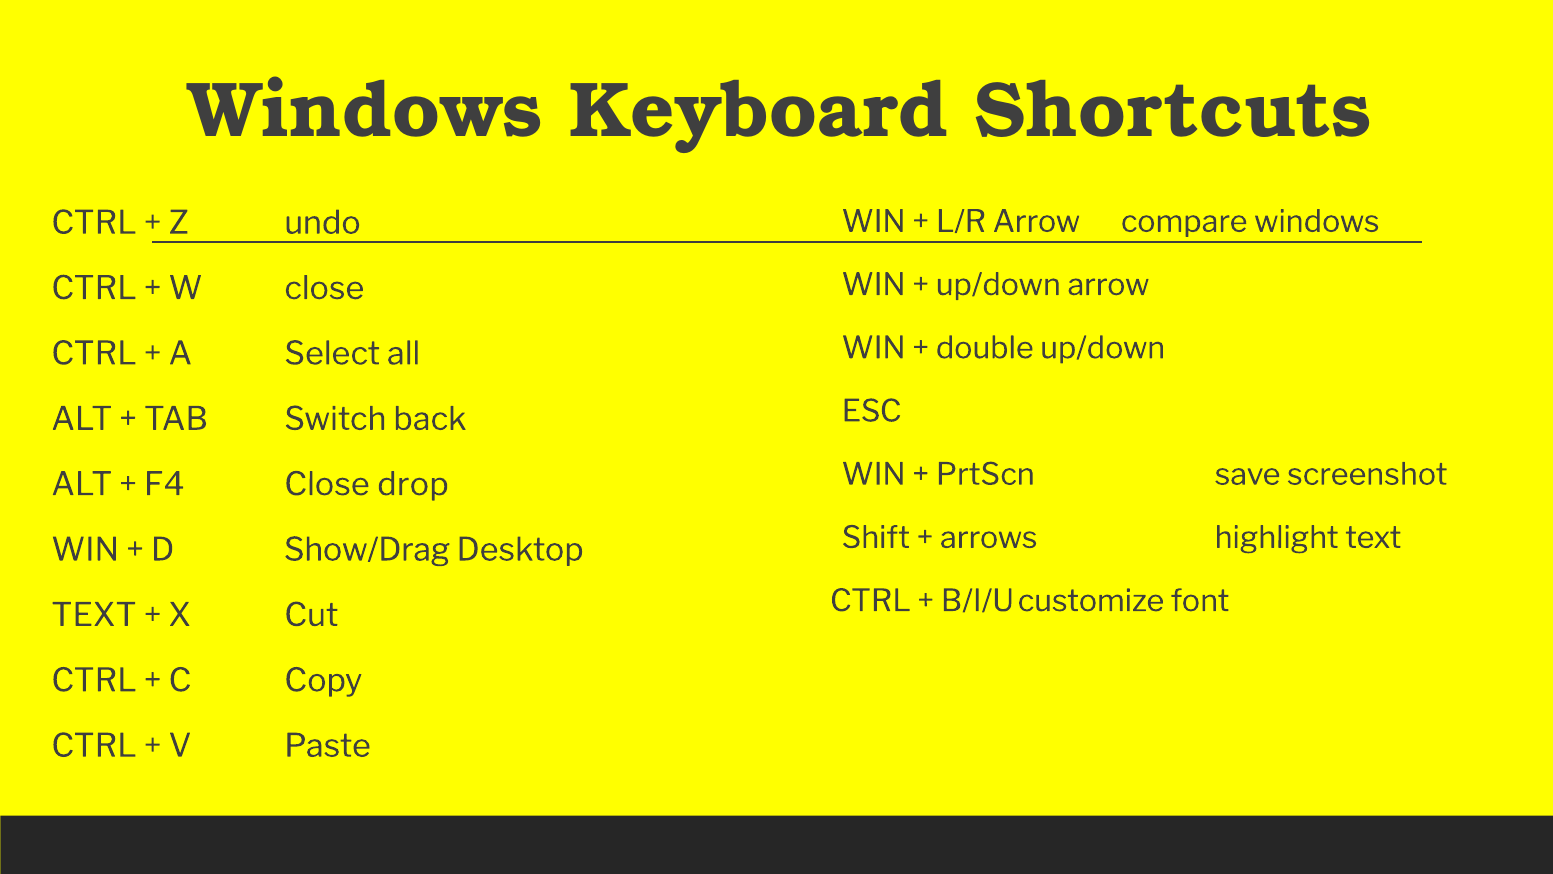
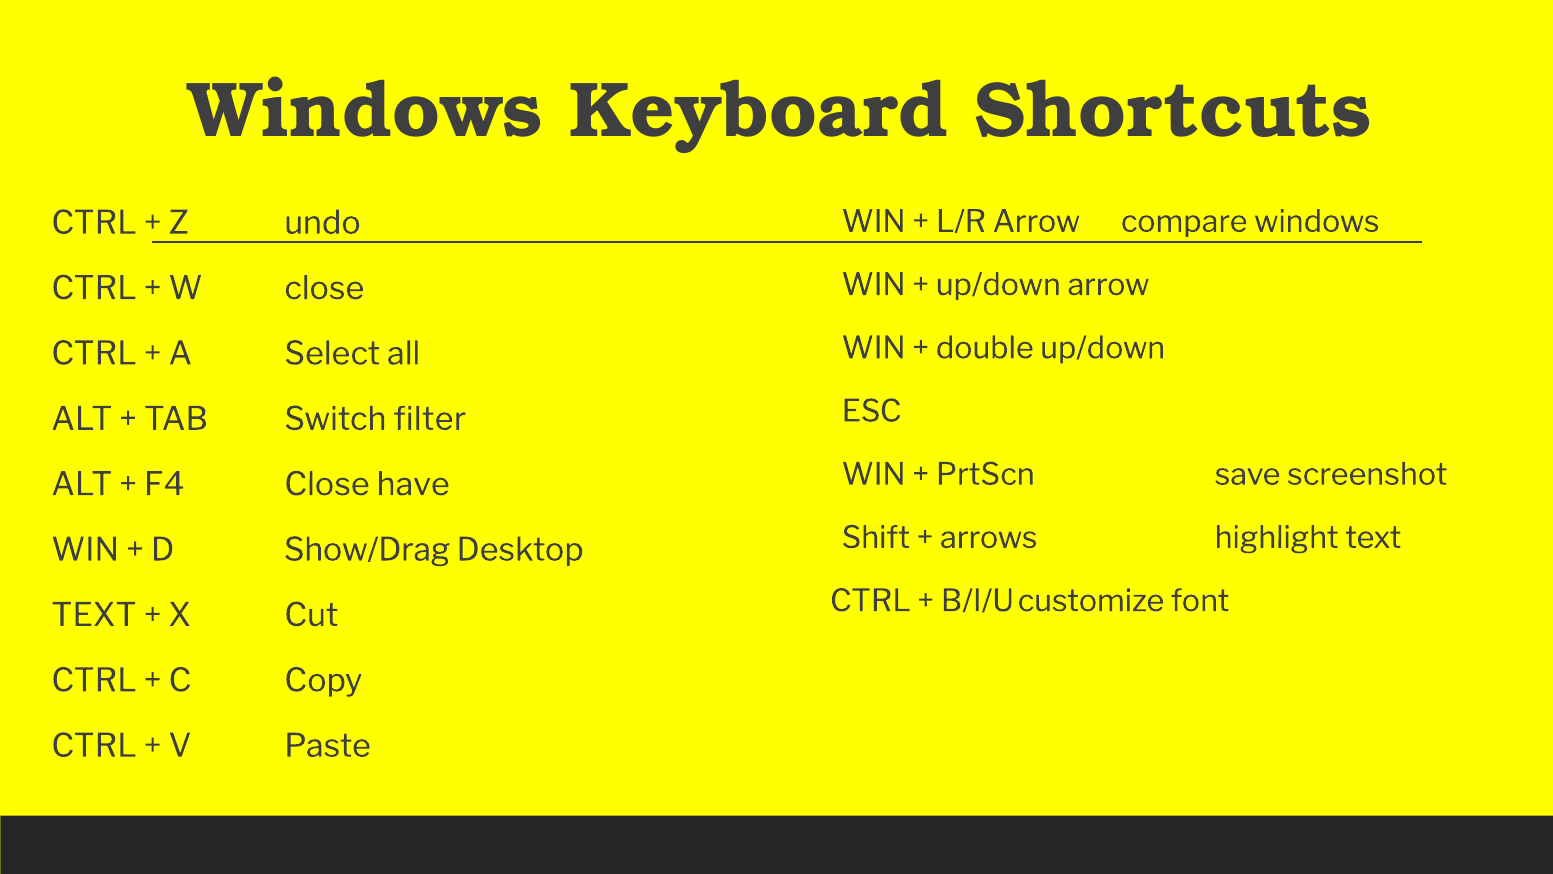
back: back -> filter
drop: drop -> have
